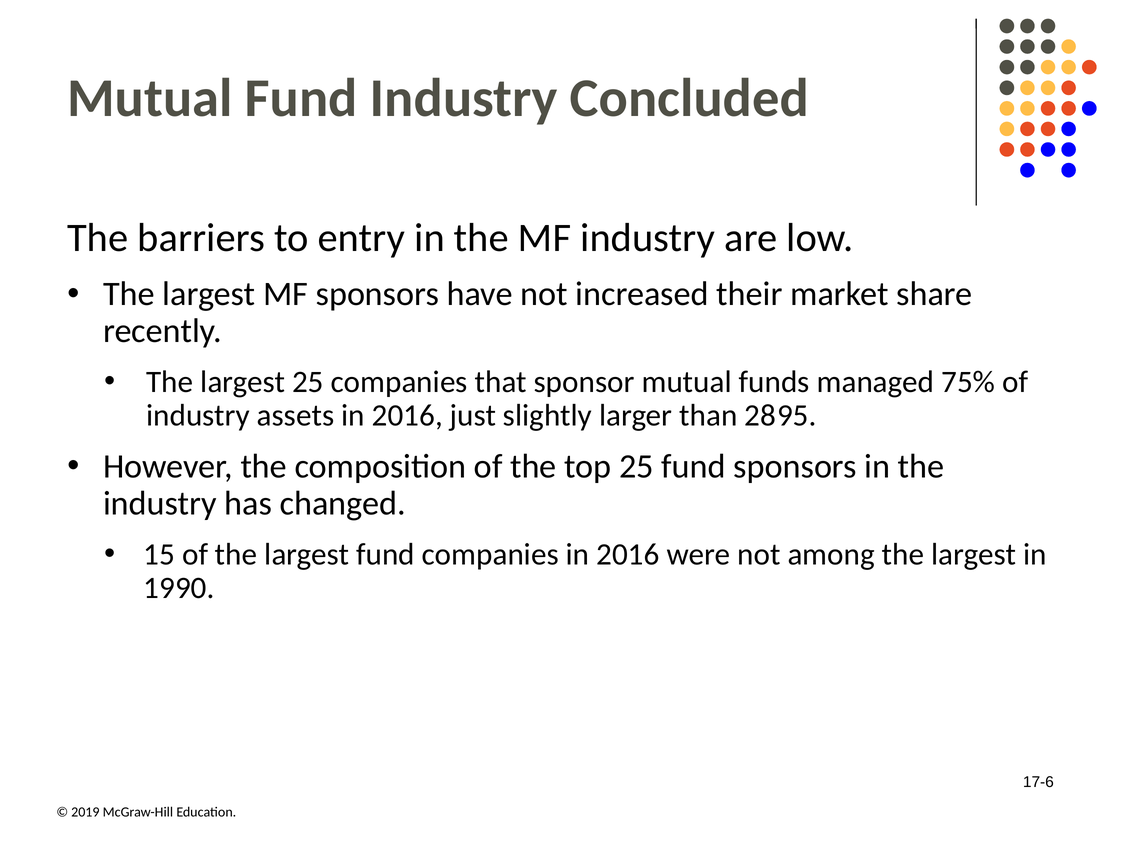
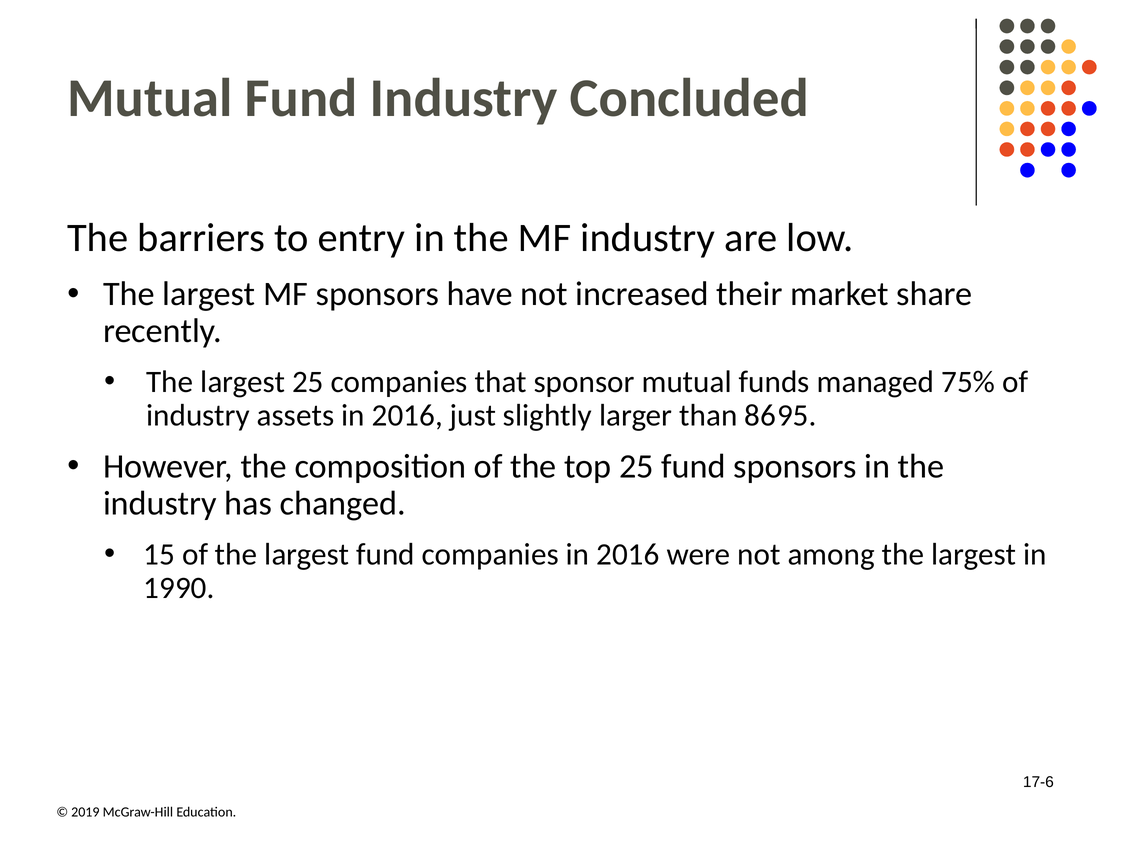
28: 28 -> 86
